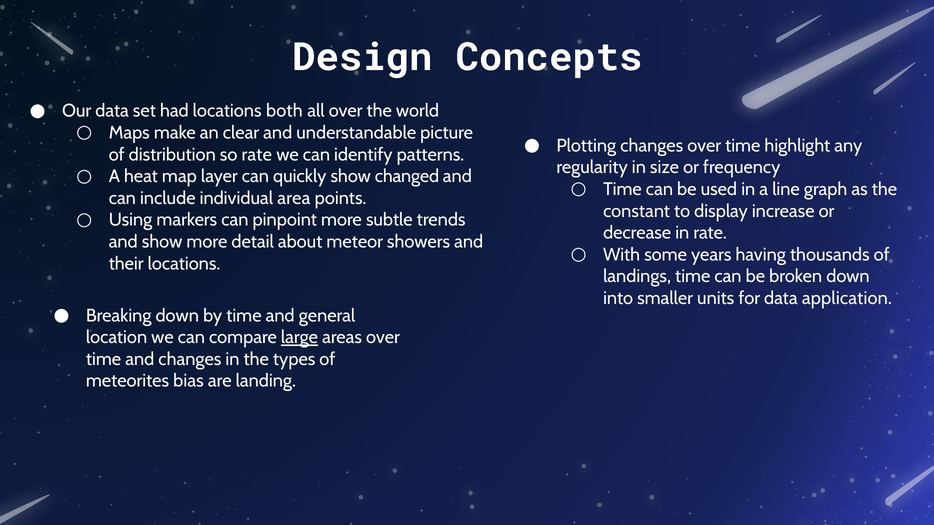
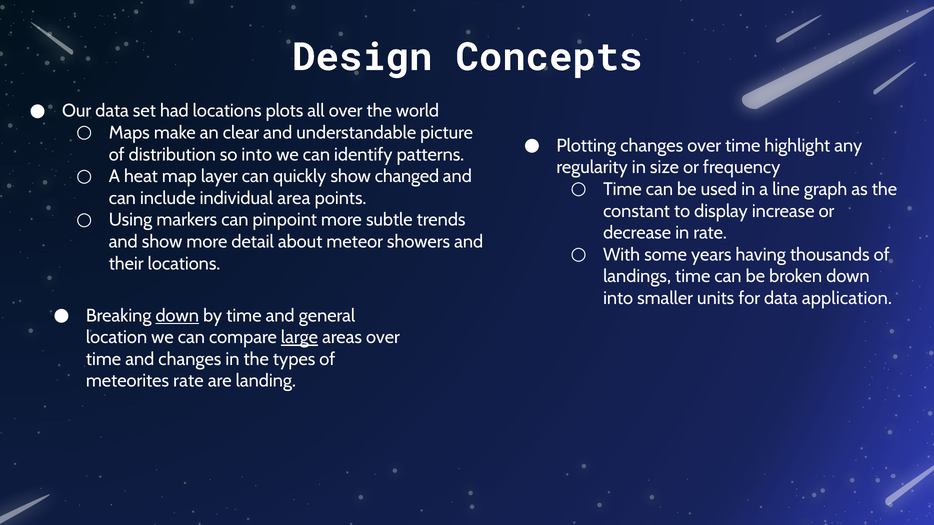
both: both -> plots
so rate: rate -> into
down at (177, 316) underline: none -> present
meteorites bias: bias -> rate
